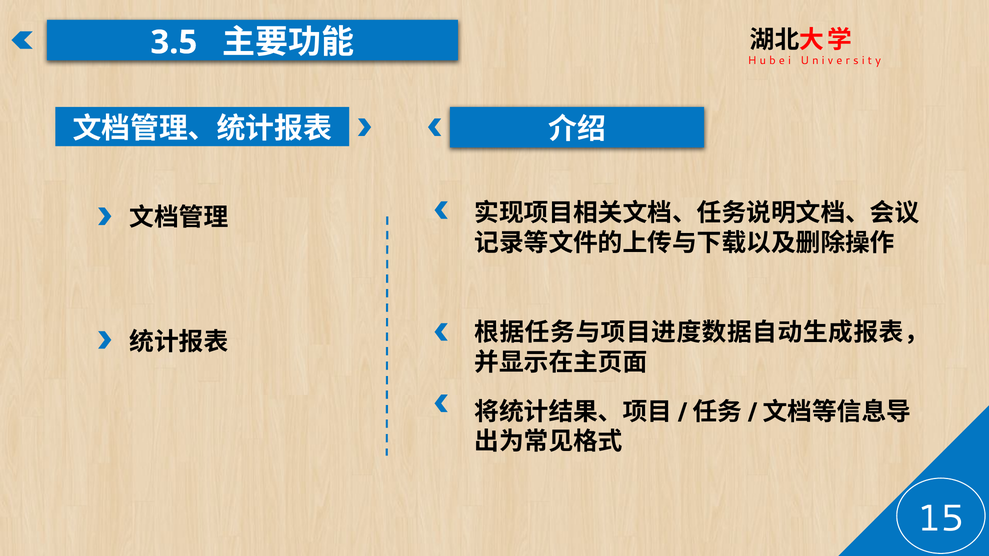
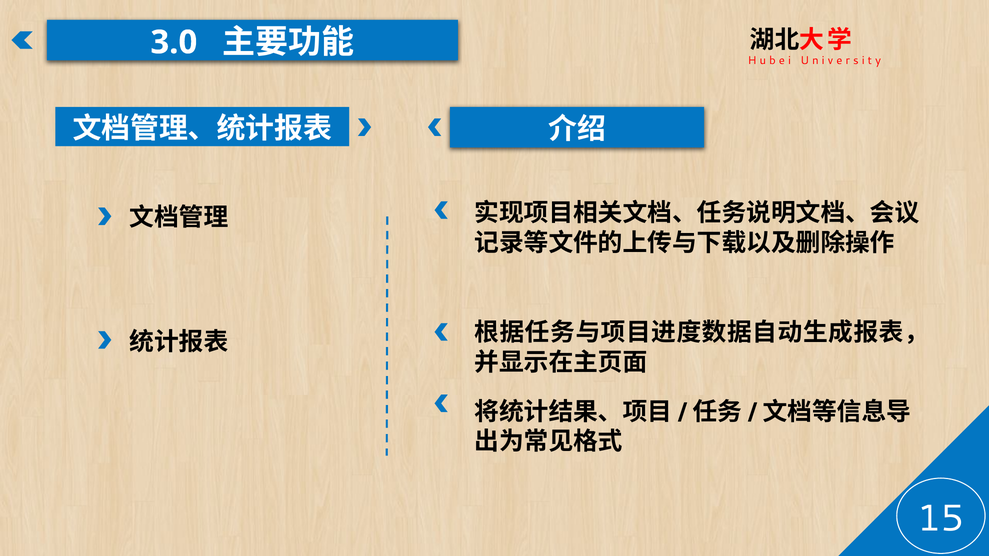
3.5: 3.5 -> 3.0
